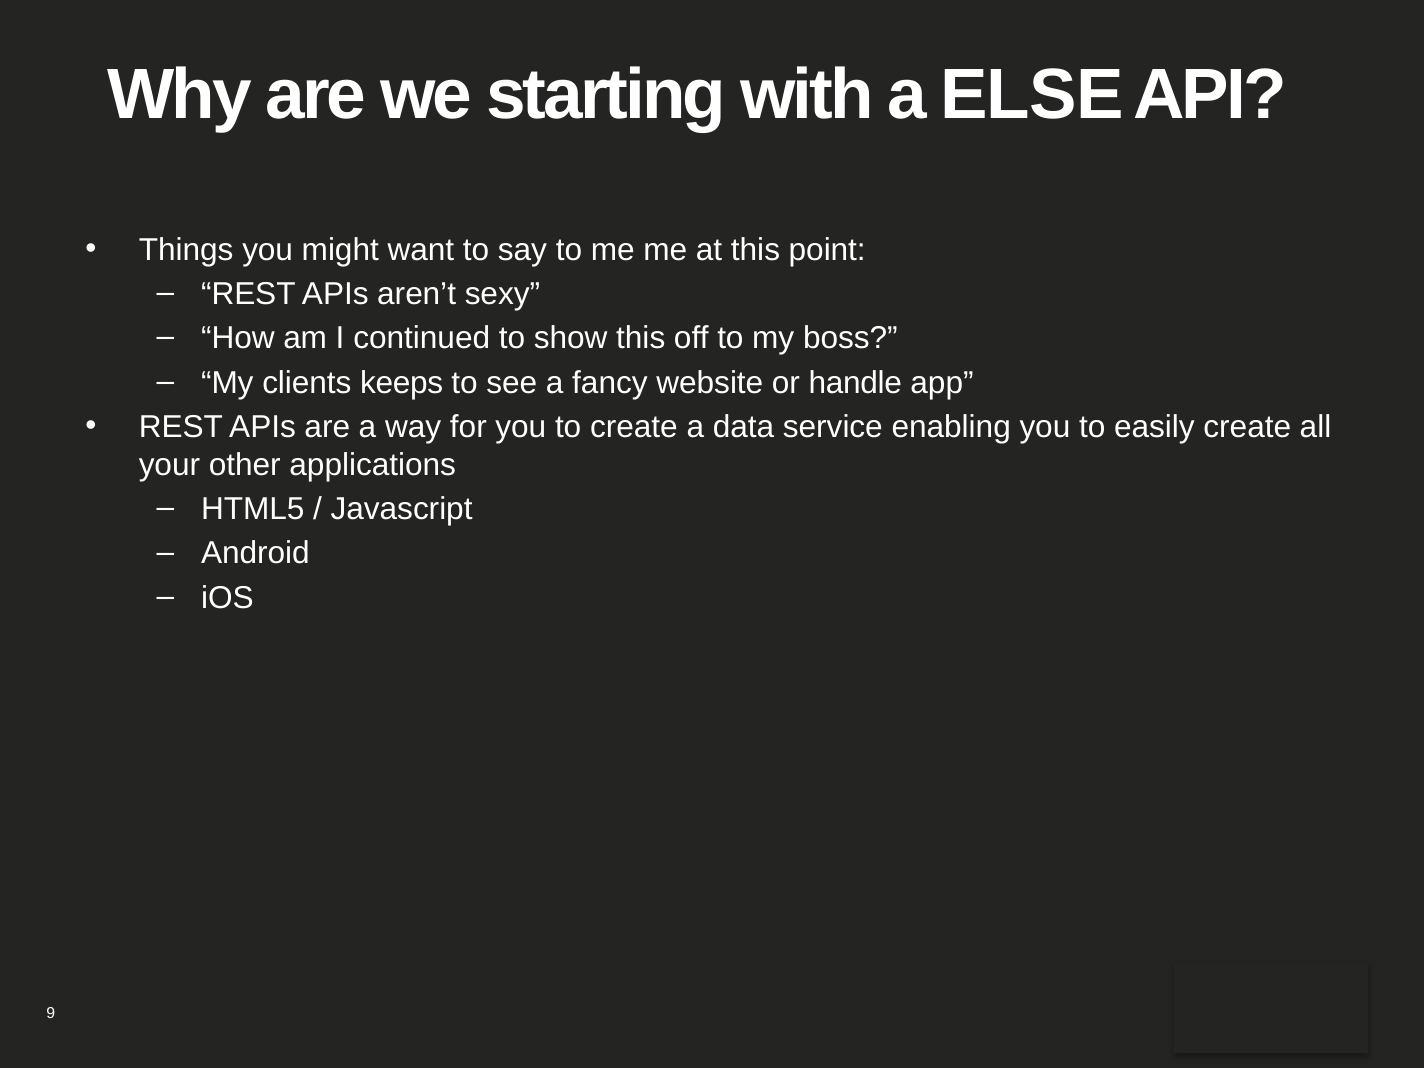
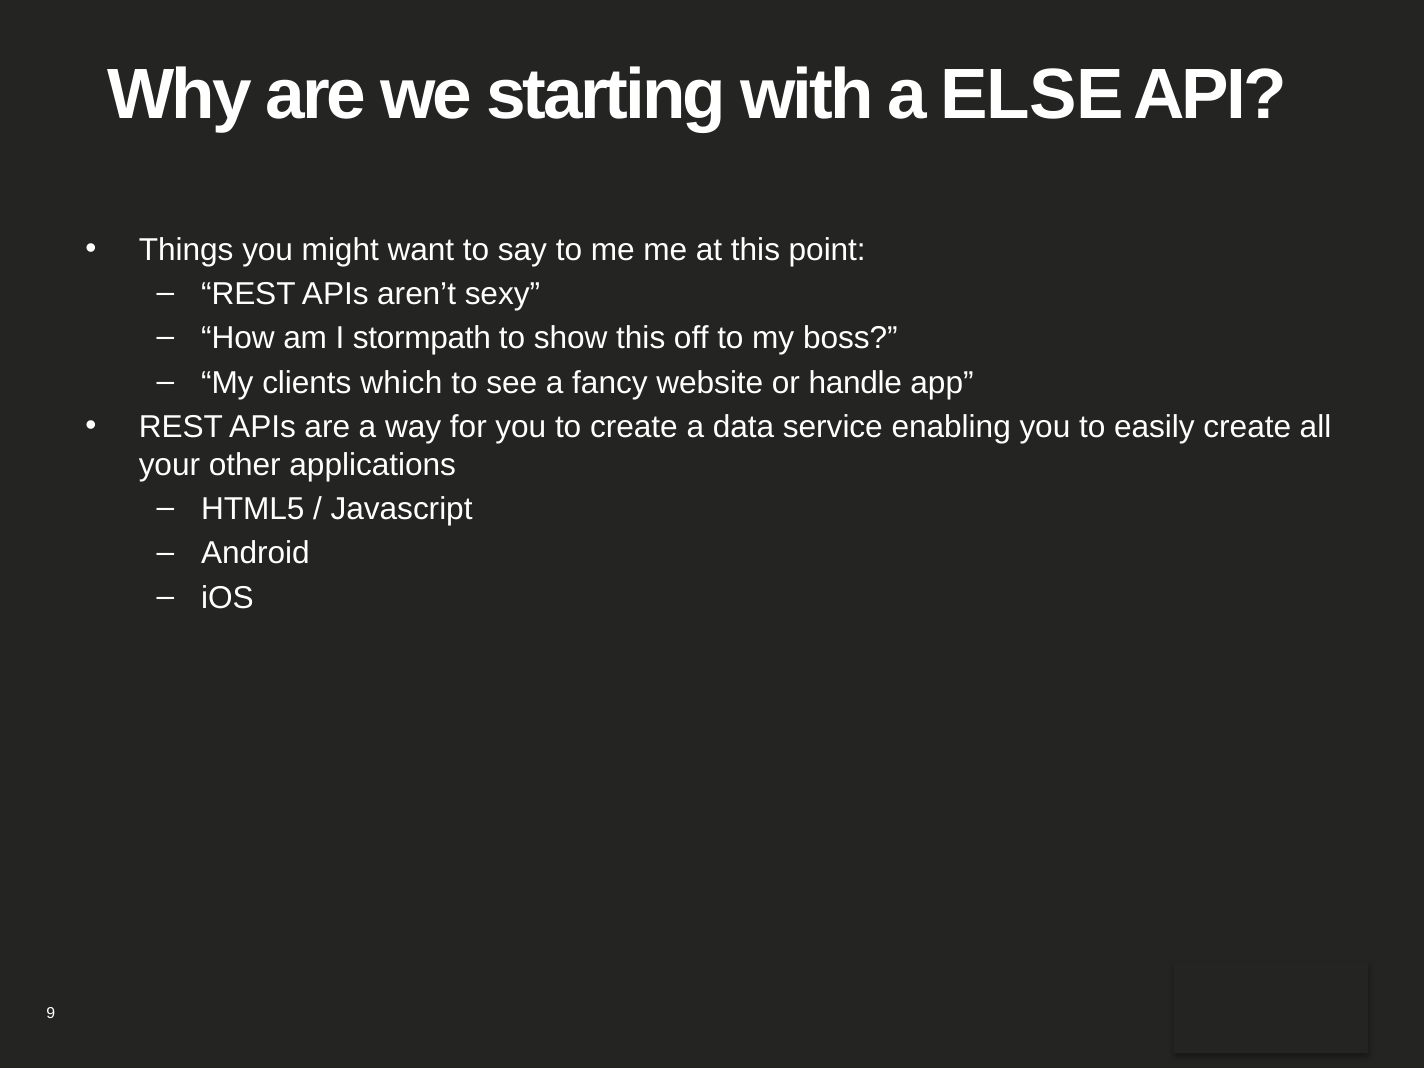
continued: continued -> stormpath
keeps: keeps -> which
